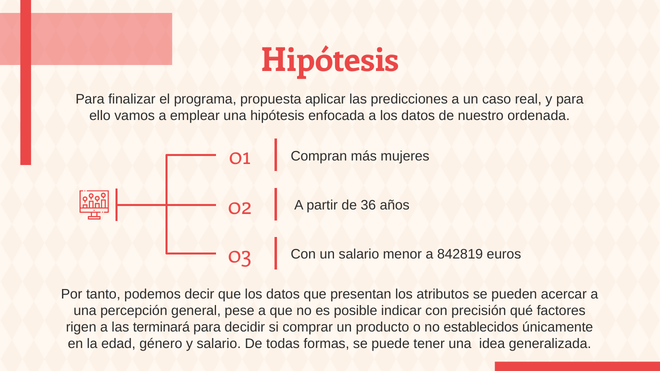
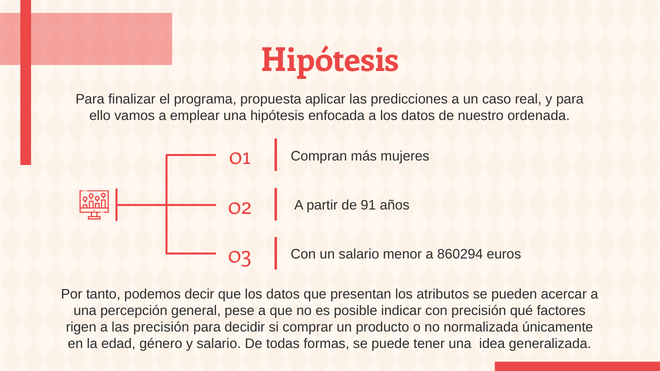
36: 36 -> 91
842819: 842819 -> 860294
las terminará: terminará -> precisión
establecidos: establecidos -> normalizada
